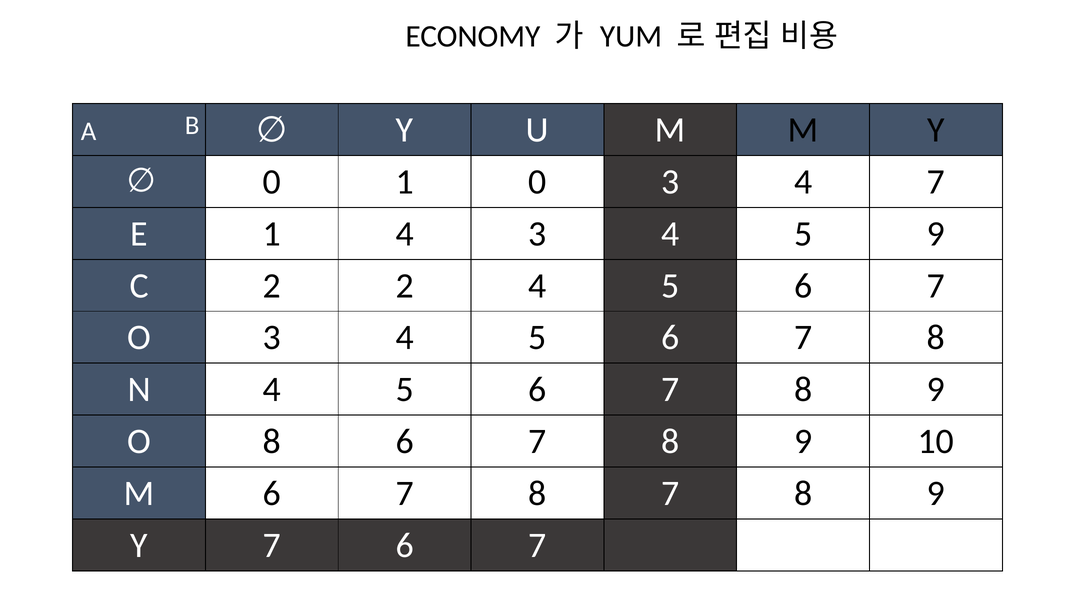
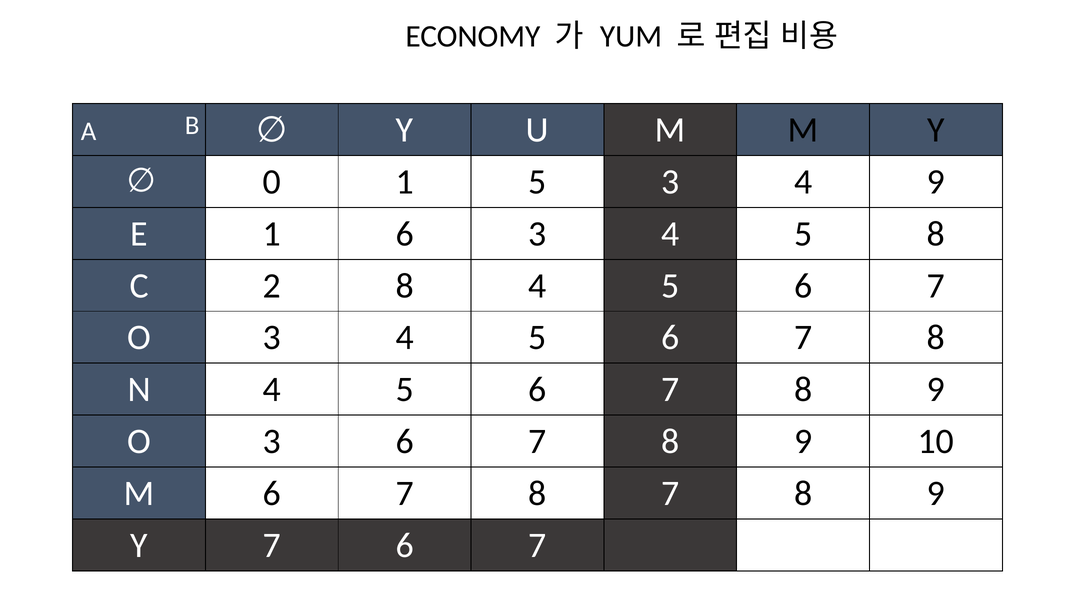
1 0: 0 -> 5
4 7: 7 -> 9
1 4: 4 -> 6
5 9: 9 -> 8
2 2: 2 -> 8
8 at (272, 441): 8 -> 3
